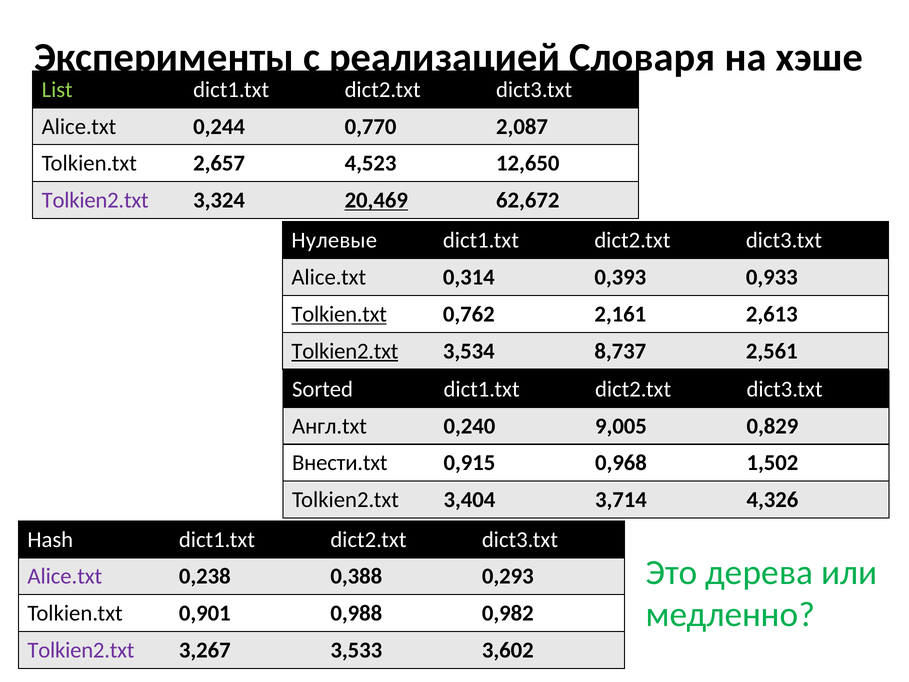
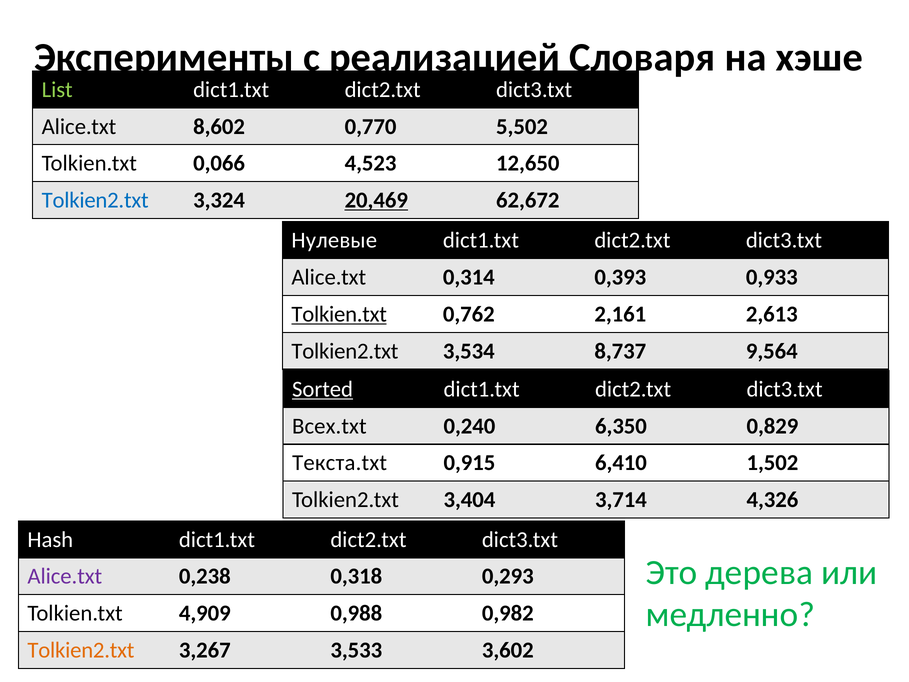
0,244: 0,244 -> 8,602
2,087: 2,087 -> 5,502
2,657: 2,657 -> 0,066
Tolkien2.txt at (95, 200) colour: purple -> blue
Tolkien2.txt at (345, 351) underline: present -> none
2,561: 2,561 -> 9,564
Sorted underline: none -> present
Англ.txt: Англ.txt -> Всех.txt
9,005: 9,005 -> 6,350
Внести.txt: Внести.txt -> Текста.txt
0,968: 0,968 -> 6,410
0,388: 0,388 -> 0,318
0,901: 0,901 -> 4,909
Tolkien2.txt at (81, 650) colour: purple -> orange
